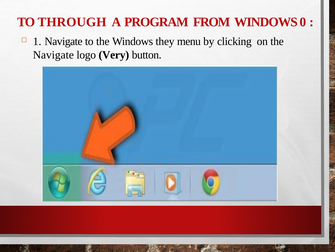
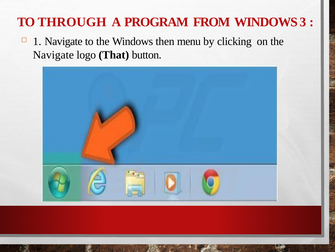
0: 0 -> 3
they: they -> then
Very: Very -> That
